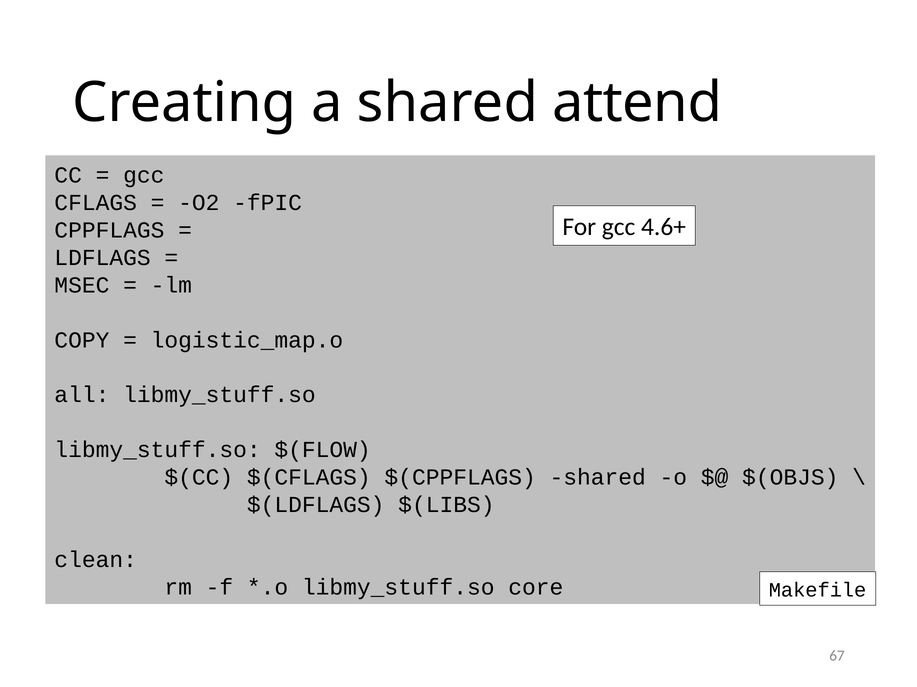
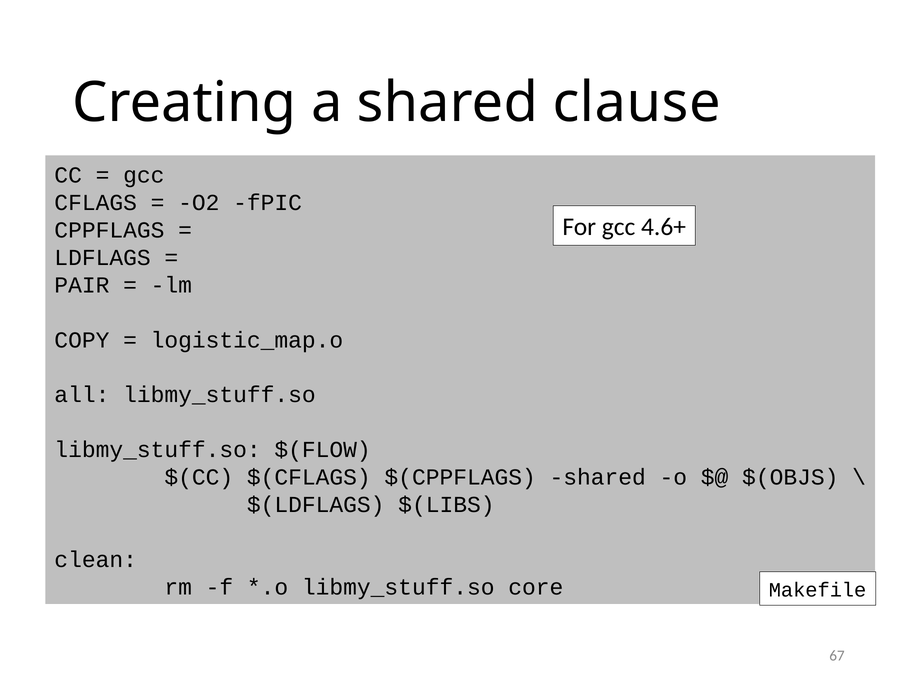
attend: attend -> clause
MSEC: MSEC -> PAIR
